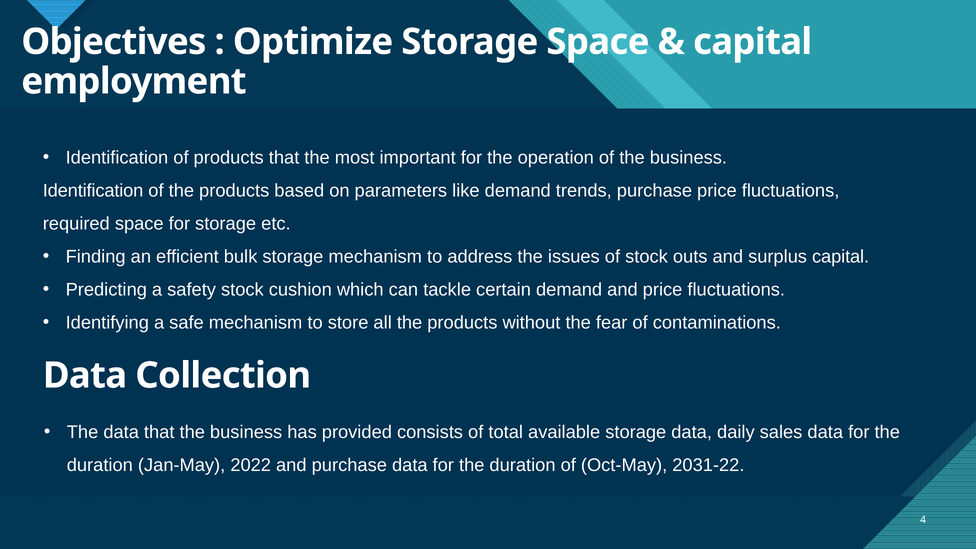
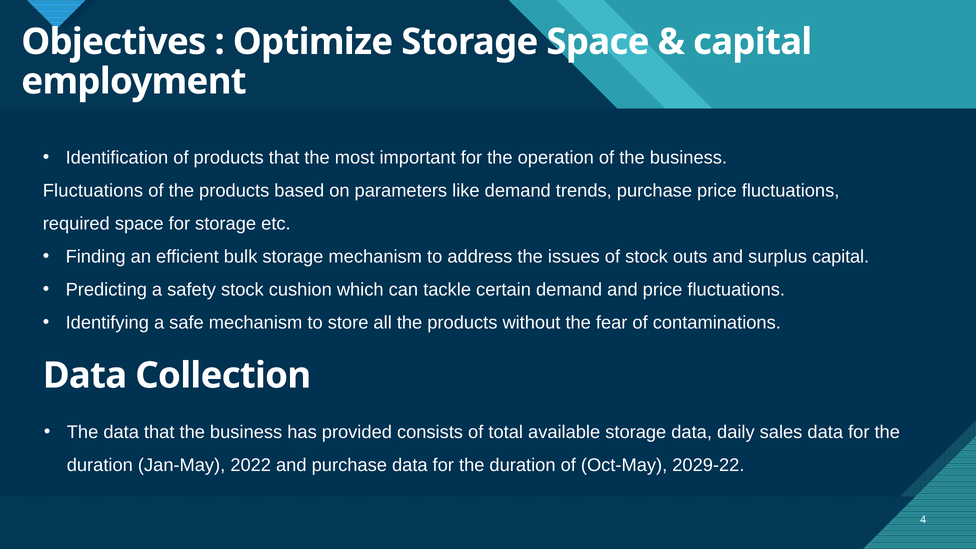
Identification at (93, 191): Identification -> Fluctuations
2031-22: 2031-22 -> 2029-22
